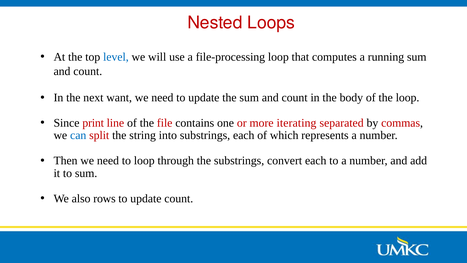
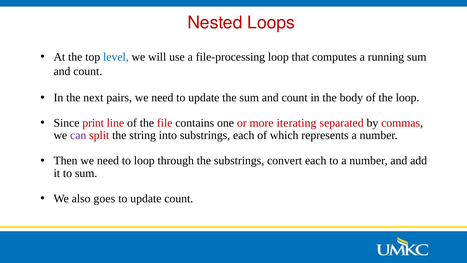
want: want -> pairs
can colour: blue -> purple
rows: rows -> goes
